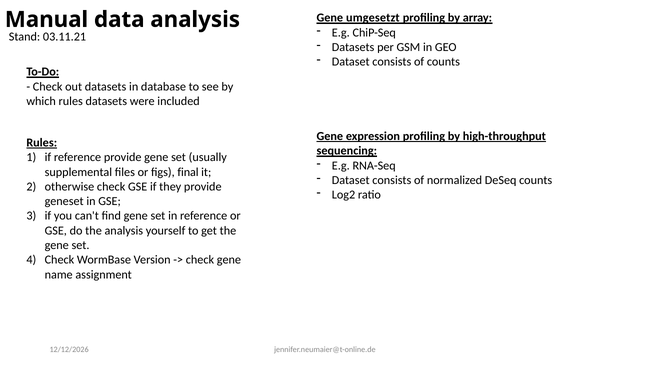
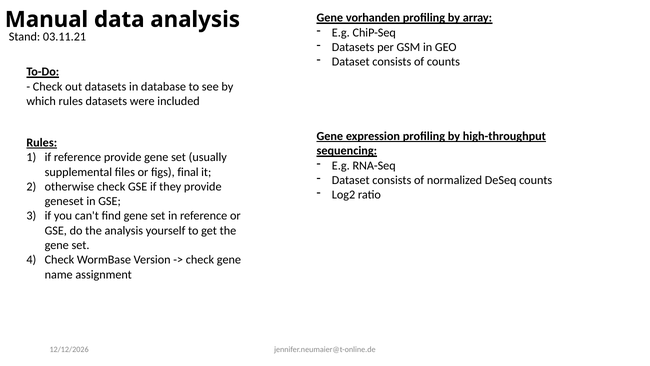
umgesetzt: umgesetzt -> vorhanden
